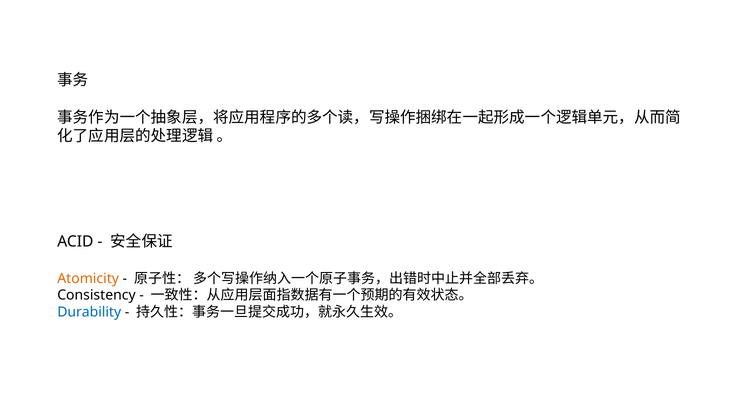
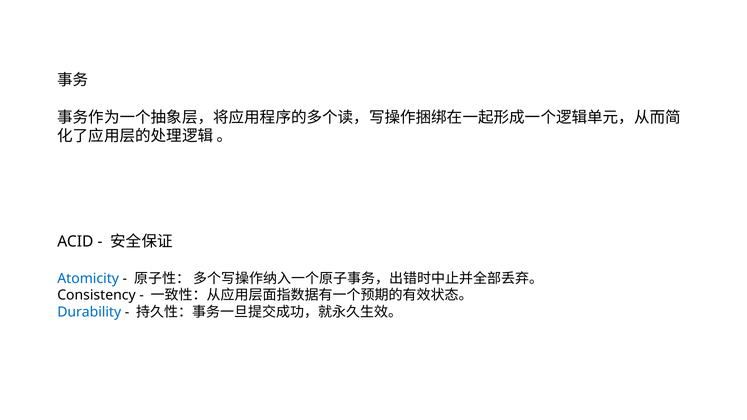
Atomicity colour: orange -> blue
